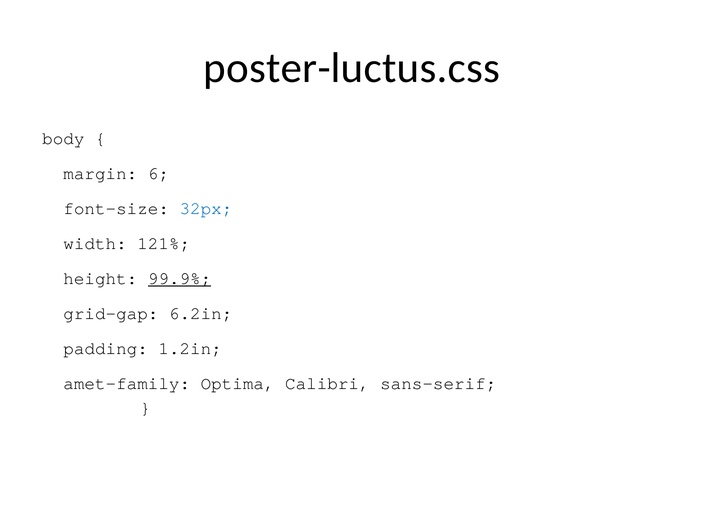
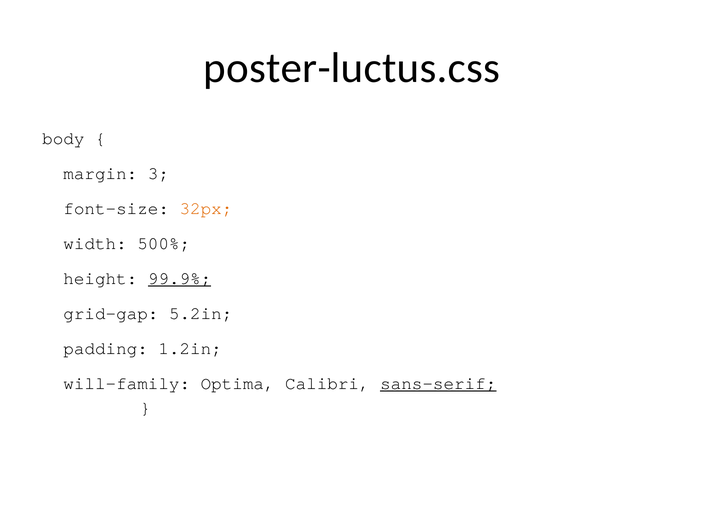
6: 6 -> 3
32px colour: blue -> orange
121%: 121% -> 500%
6.2in: 6.2in -> 5.2in
amet-family: amet-family -> will-family
sans-serif underline: none -> present
